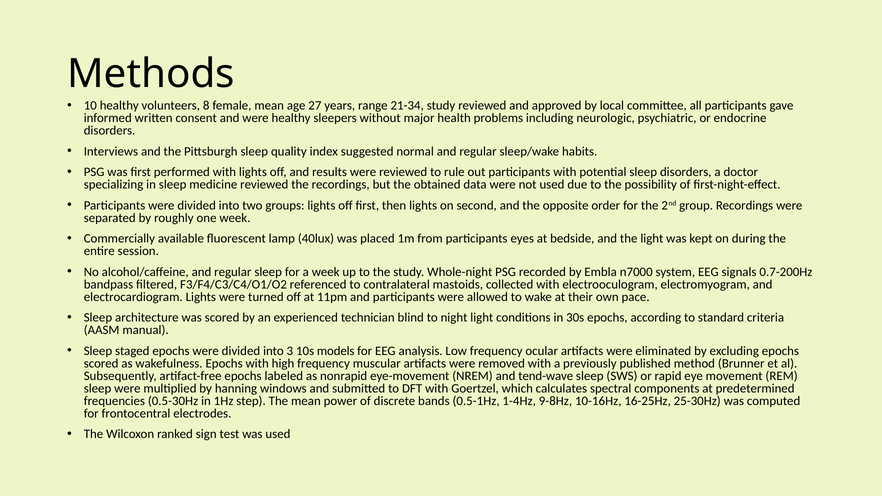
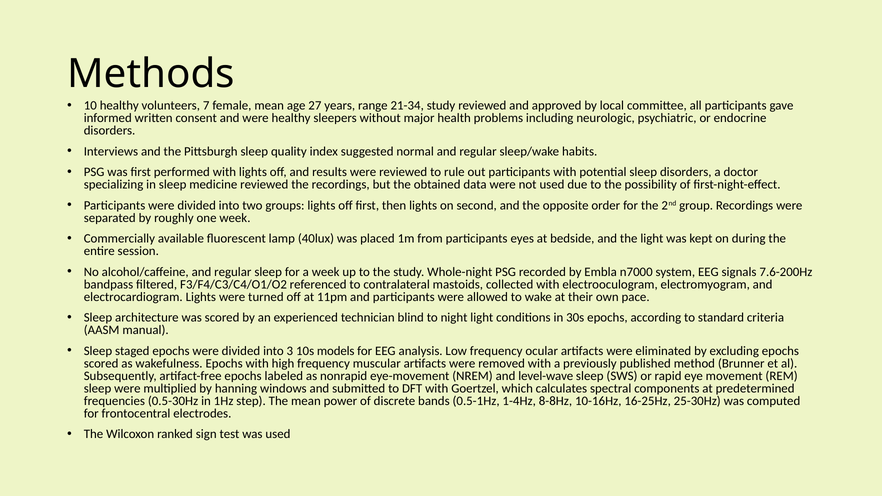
8: 8 -> 7
0.7-200Hz: 0.7-200Hz -> 7.6-200Hz
tend-wave: tend-wave -> level-wave
9-8Hz: 9-8Hz -> 8-8Hz
